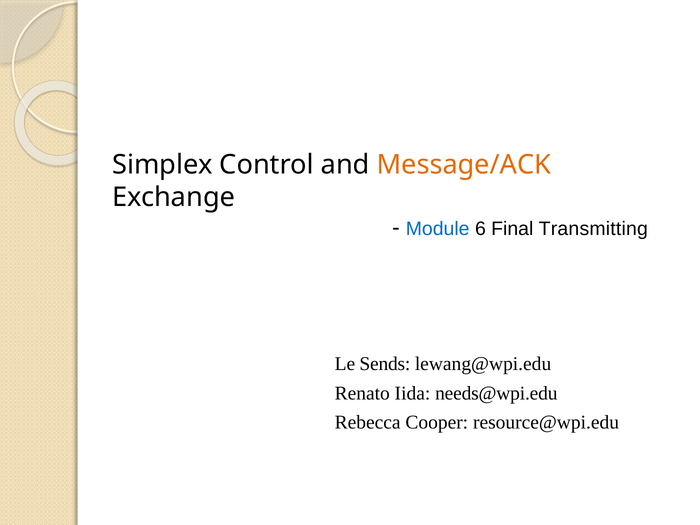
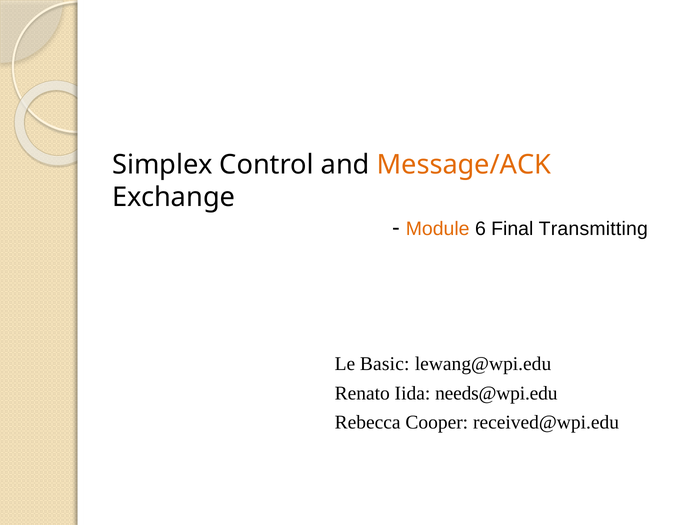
Module colour: blue -> orange
Sends: Sends -> Basic
resource@wpi.edu: resource@wpi.edu -> received@wpi.edu
